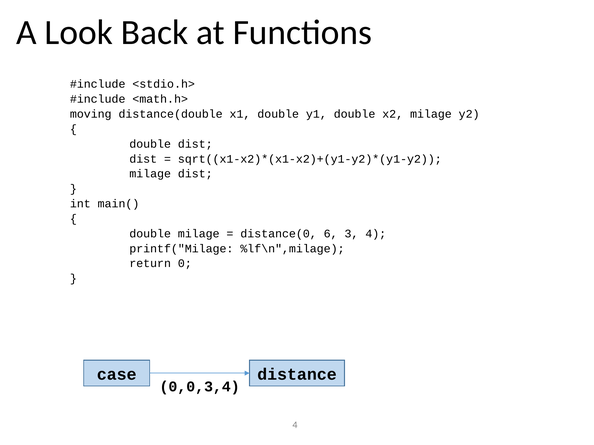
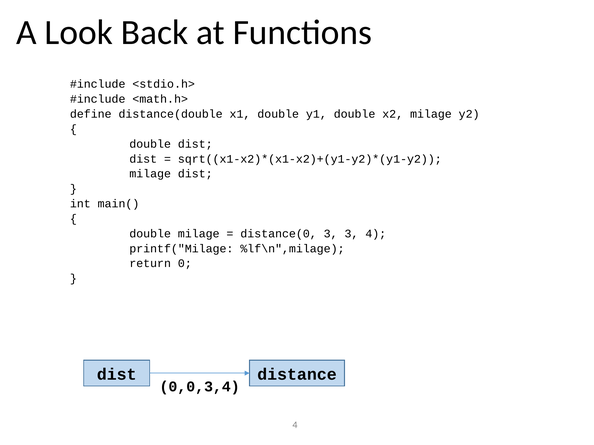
moving: moving -> define
distance(0 6: 6 -> 3
case at (117, 375): case -> dist
